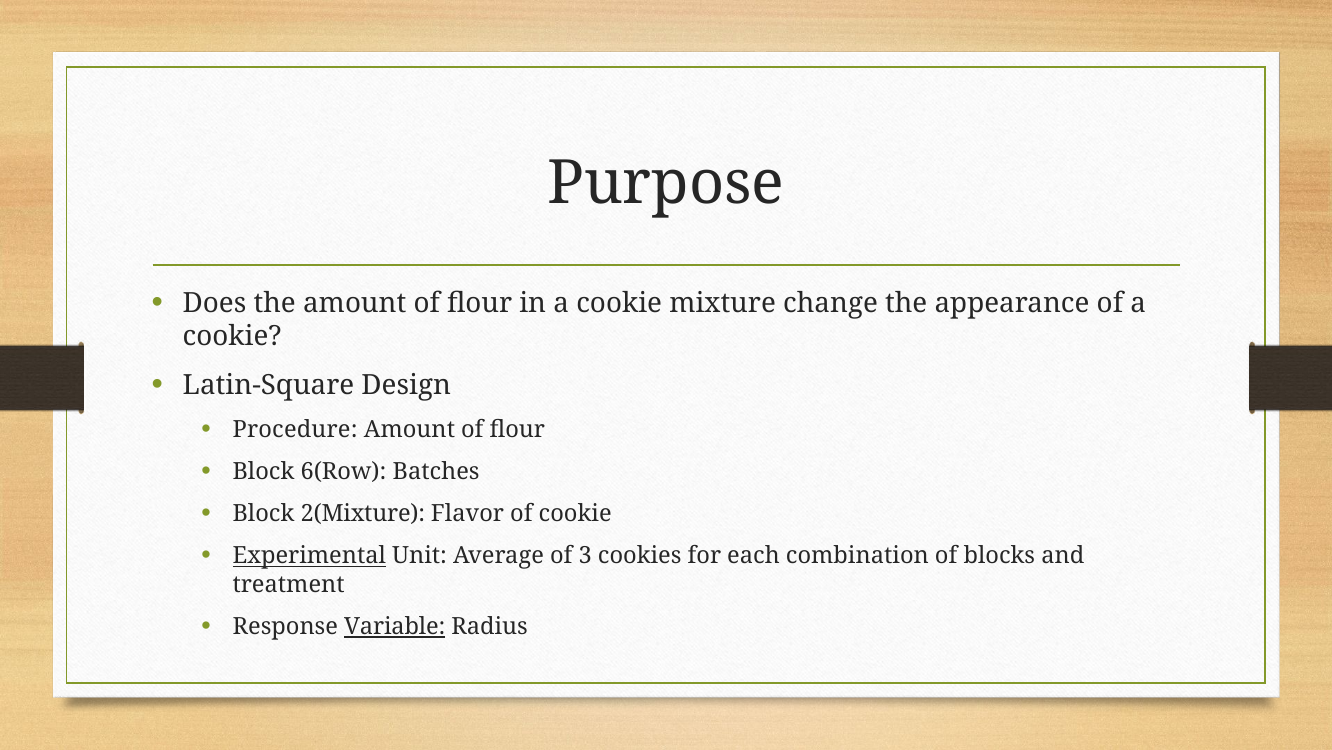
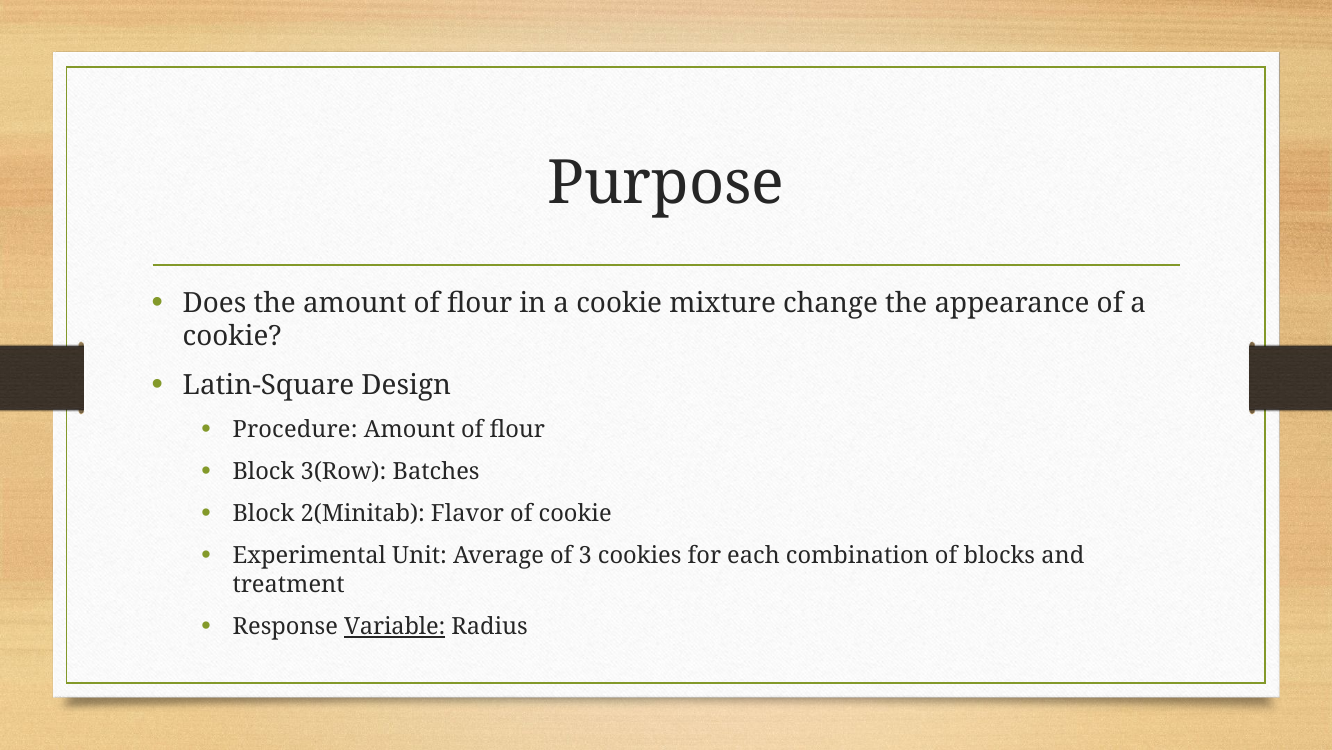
6(Row: 6(Row -> 3(Row
2(Mixture: 2(Mixture -> 2(Minitab
Experimental underline: present -> none
